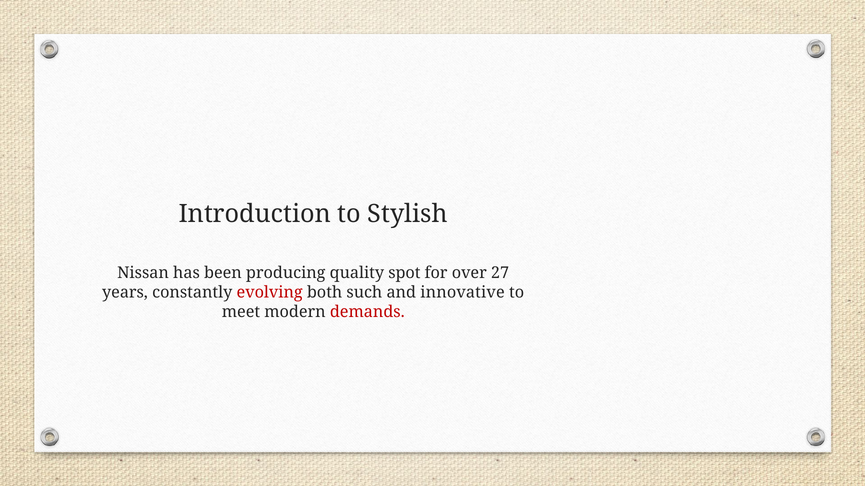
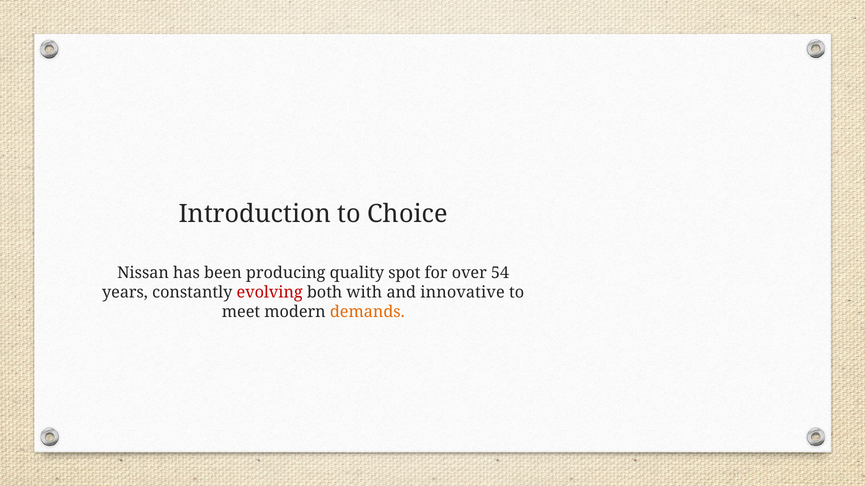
Stylish: Stylish -> Choice
27: 27 -> 54
such: such -> with
demands colour: red -> orange
